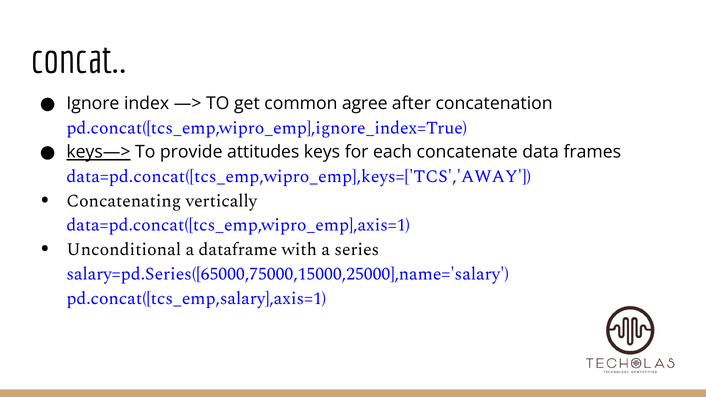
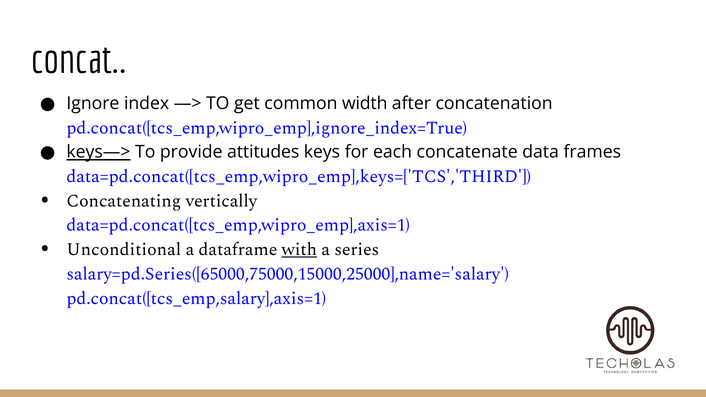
agree: agree -> width
data=pd.concat([tcs_emp,wipro_emp],keys=['TCS','AWAY: data=pd.concat([tcs_emp,wipro_emp],keys=['TCS','AWAY -> data=pd.concat([tcs_emp,wipro_emp],keys=['TCS','THIRD
with underline: none -> present
